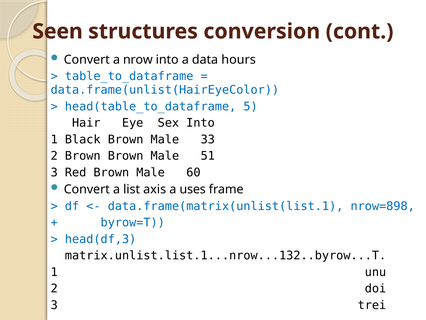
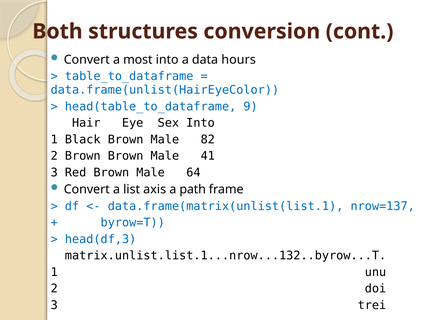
Seen: Seen -> Both
nrow: nrow -> most
5: 5 -> 9
33: 33 -> 82
51: 51 -> 41
60: 60 -> 64
uses: uses -> path
nrow=898: nrow=898 -> nrow=137
